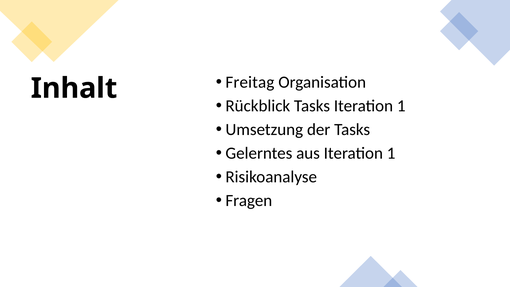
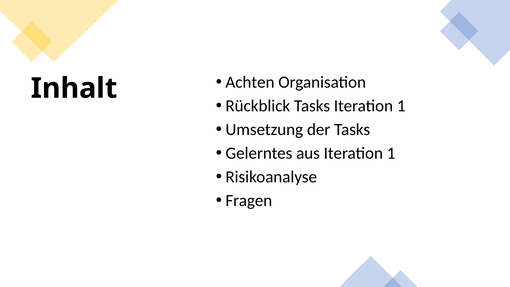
Freitag: Freitag -> Achten
